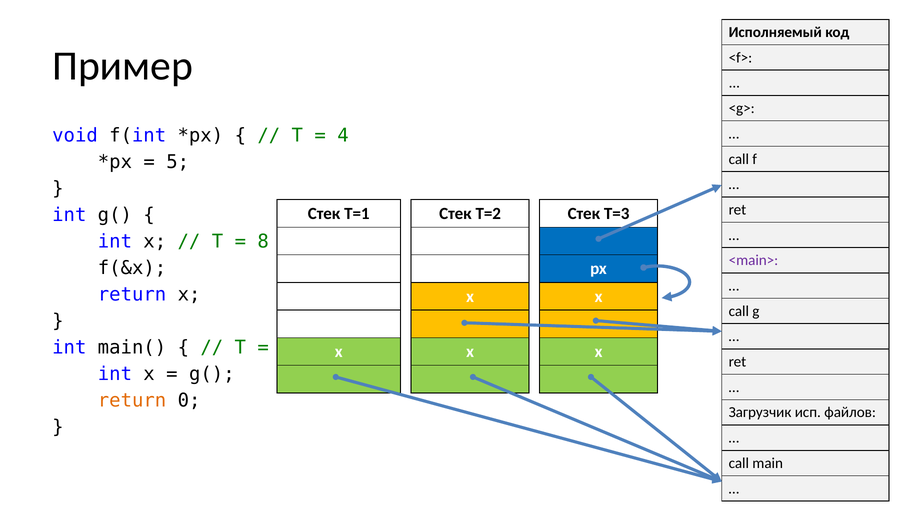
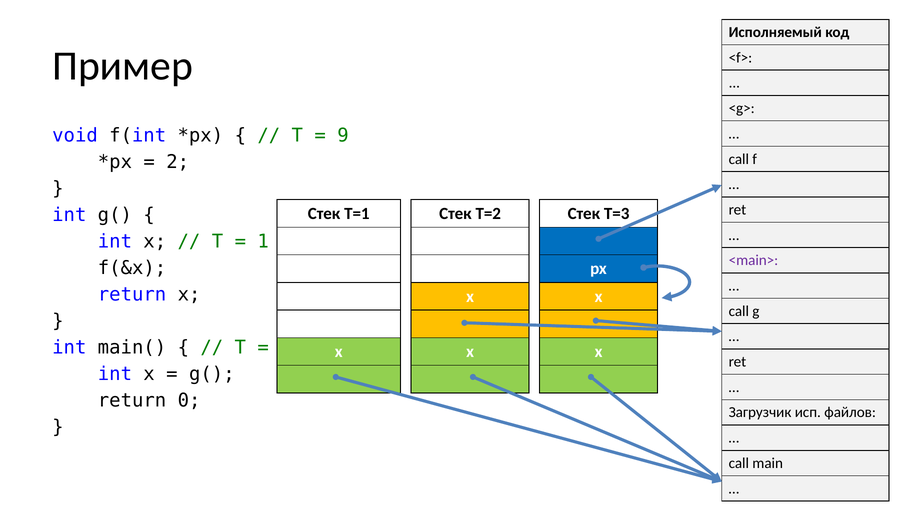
4: 4 -> 9
5: 5 -> 2
8 at (263, 241): 8 -> 1
return at (132, 400) colour: orange -> black
